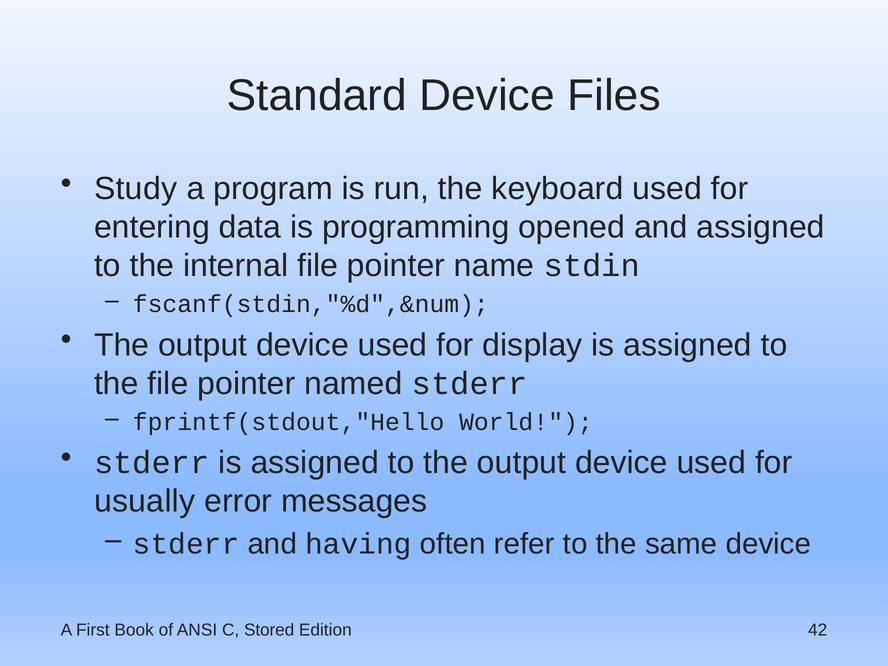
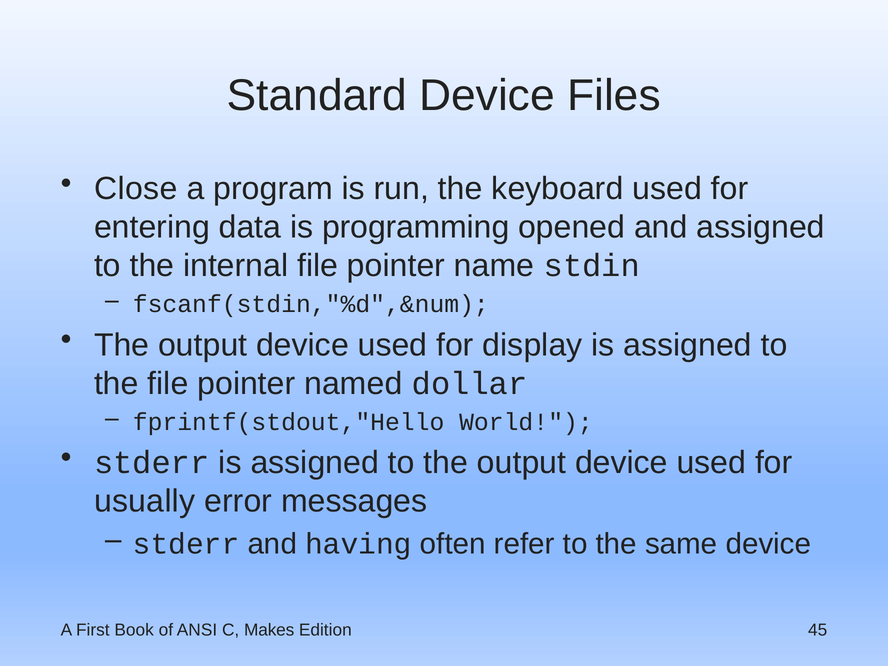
Study: Study -> Close
named stderr: stderr -> dollar
Stored: Stored -> Makes
42: 42 -> 45
